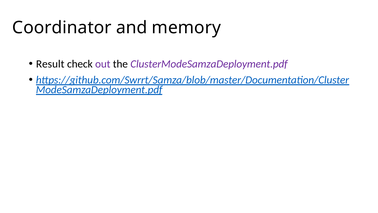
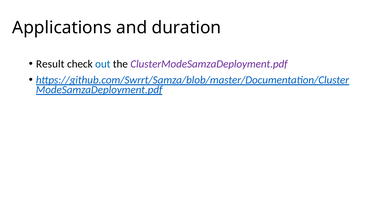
Coordinator: Coordinator -> Applications
memory: memory -> duration
out colour: purple -> blue
